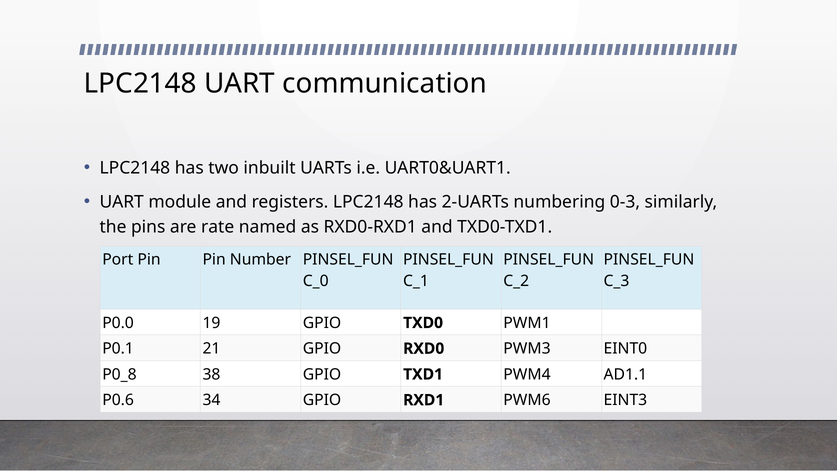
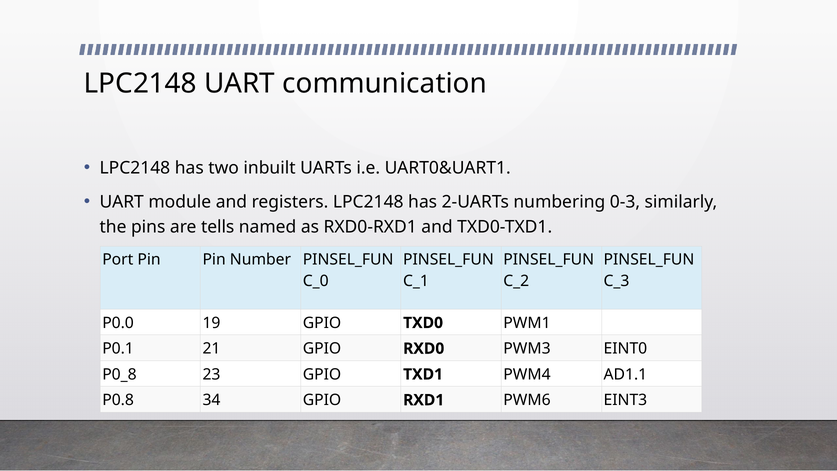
rate: rate -> tells
38: 38 -> 23
P0.6: P0.6 -> P0.8
